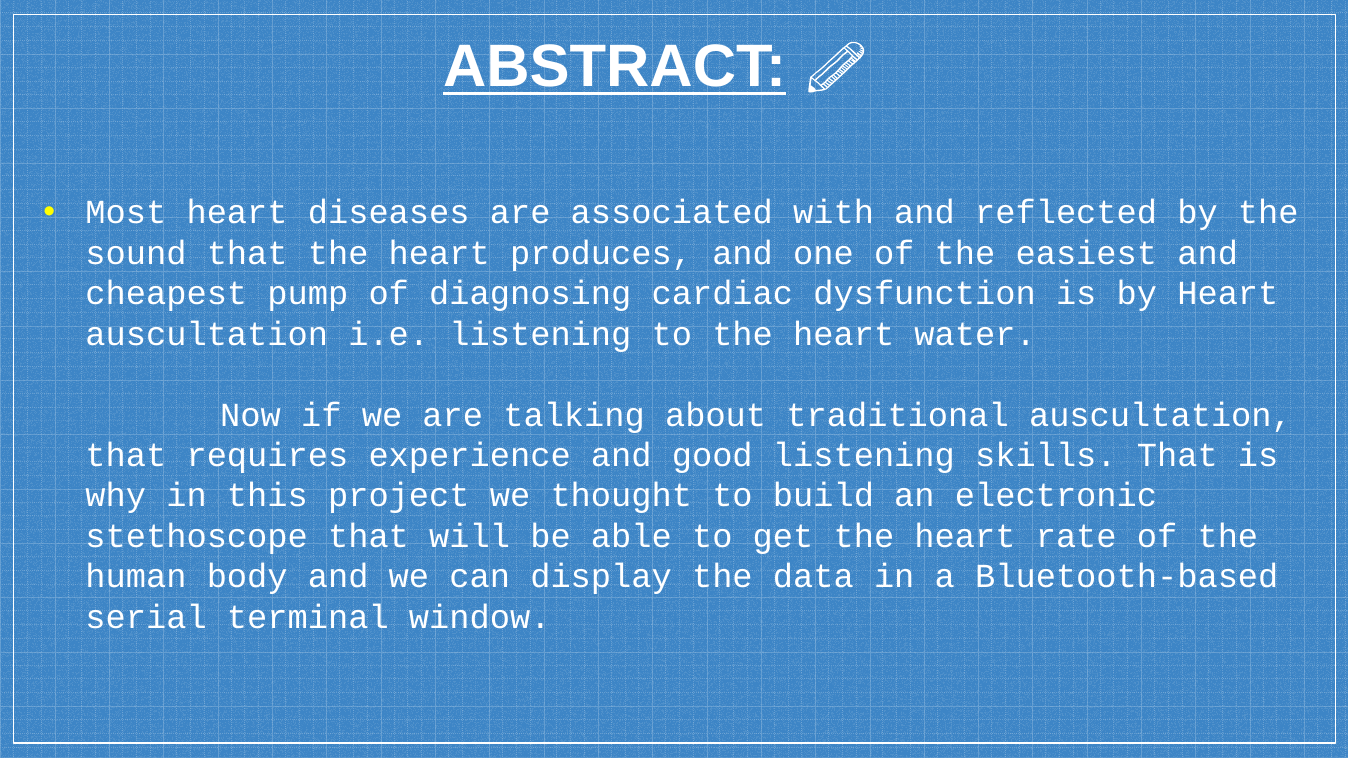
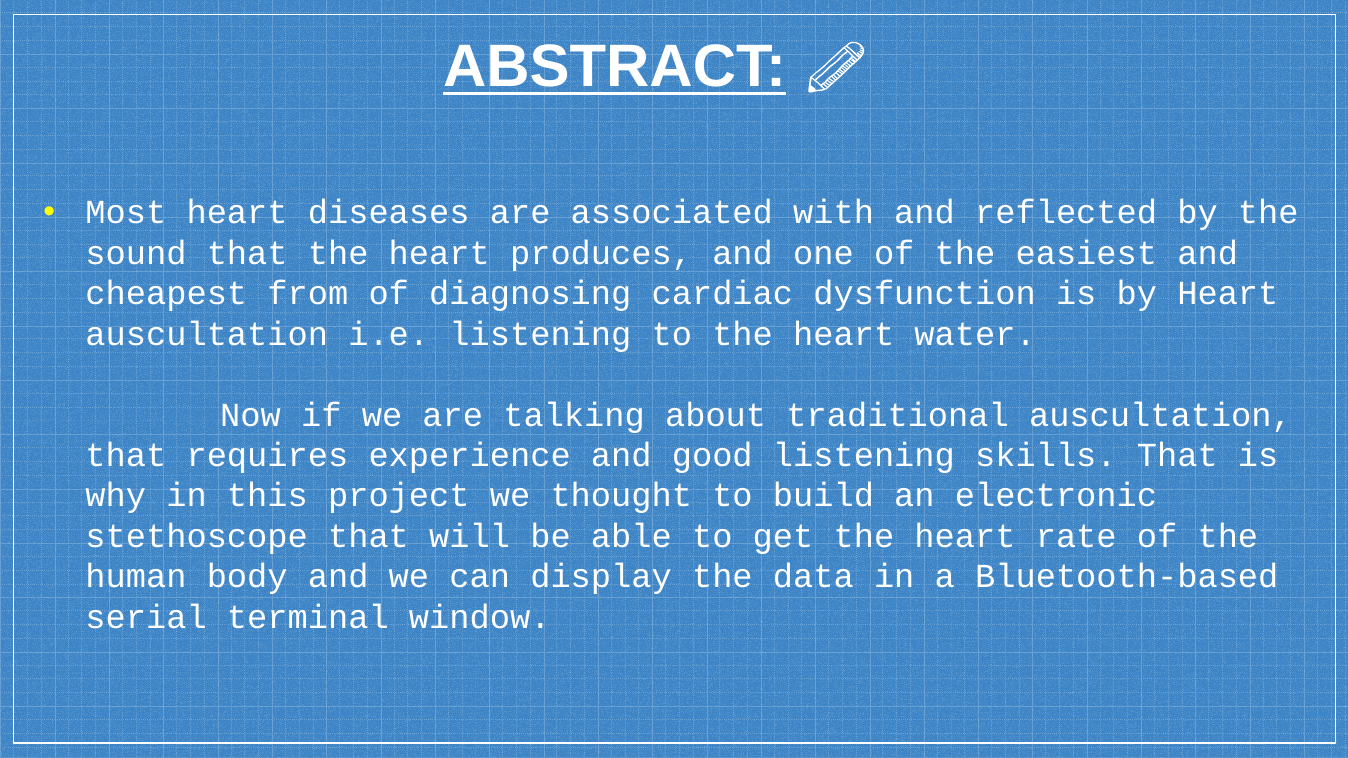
pump: pump -> from
